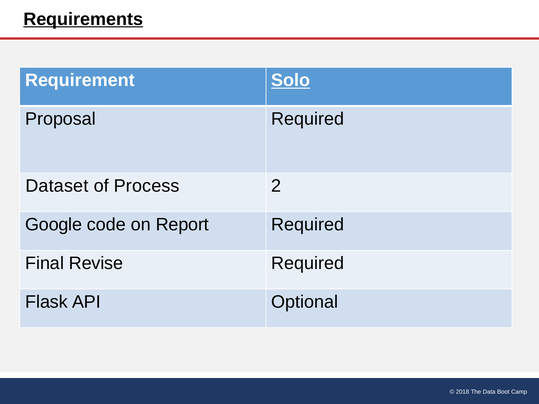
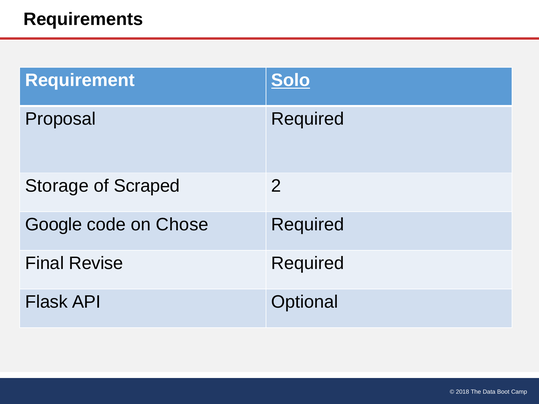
Requirements underline: present -> none
Dataset: Dataset -> Storage
Process: Process -> Scraped
Report: Report -> Chose
